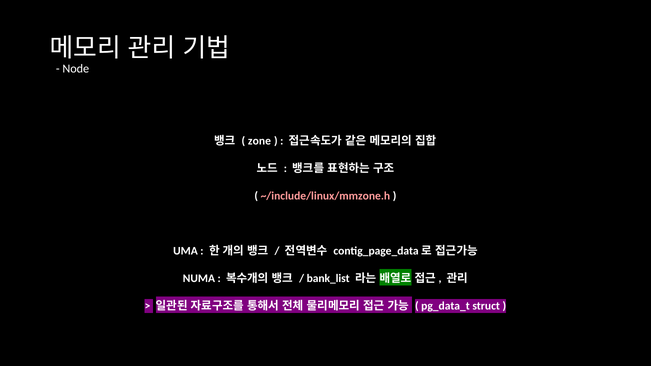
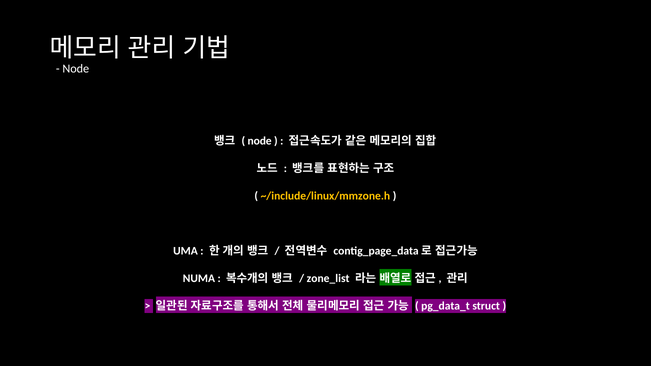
zone at (259, 141): zone -> node
~/include/linux/mmzone.h colour: pink -> yellow
bank_list: bank_list -> zone_list
